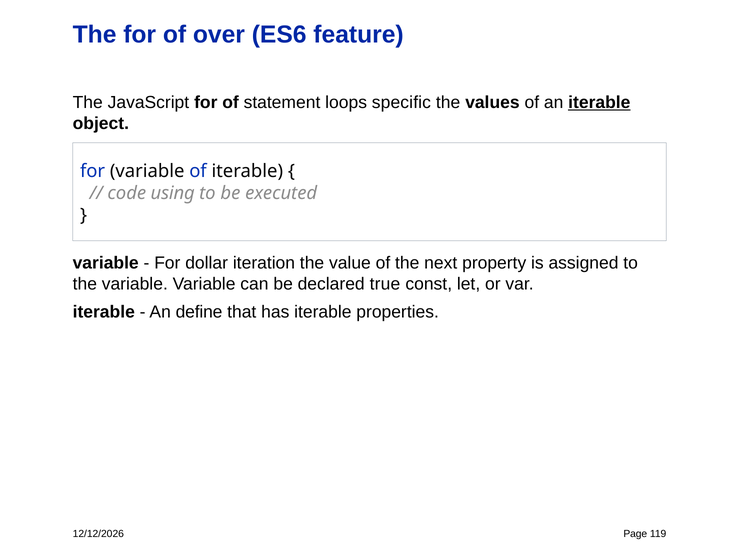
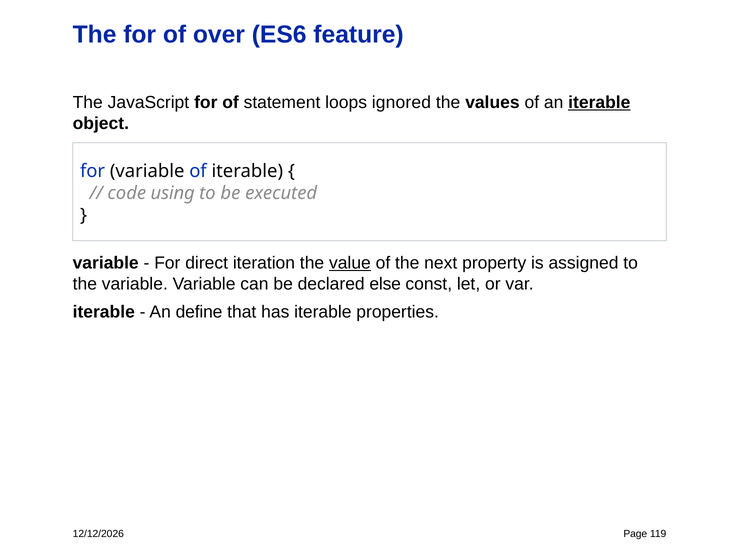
specific: specific -> ignored
dollar: dollar -> direct
value underline: none -> present
true: true -> else
